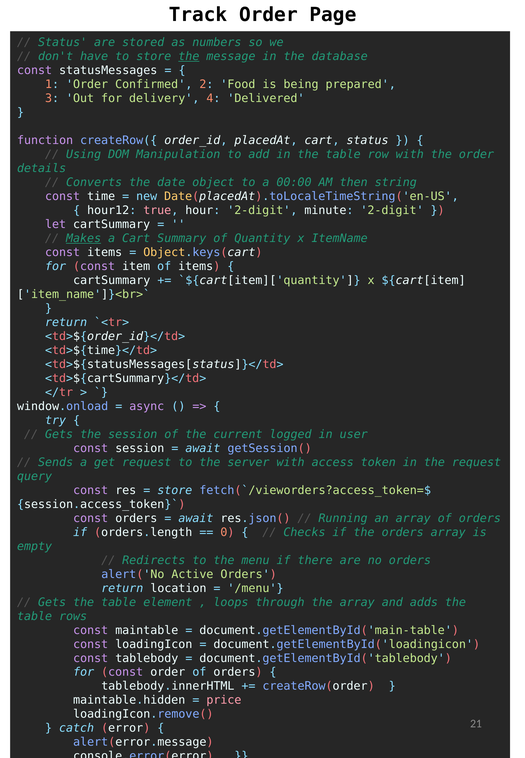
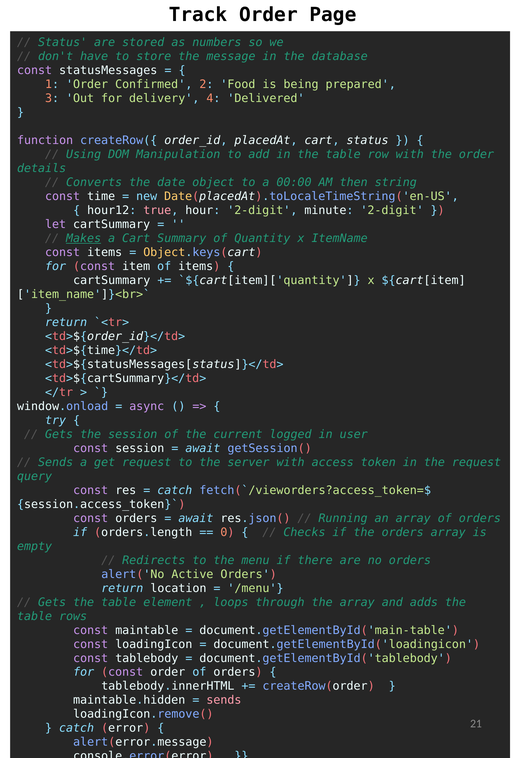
the at (189, 56) underline: present -> none
store at (175, 490): store -> catch
price at (224, 700): price -> sends
